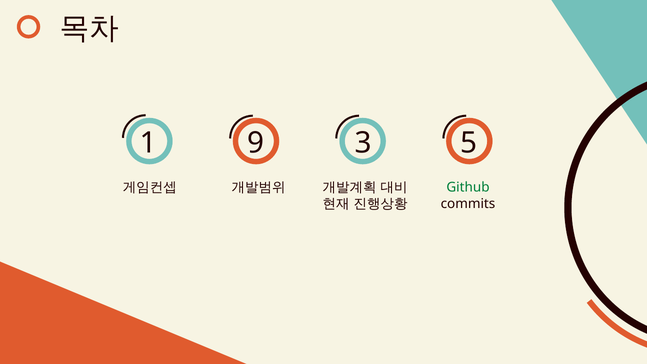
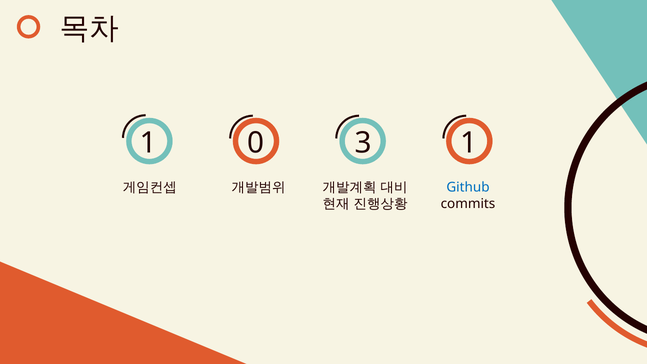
9: 9 -> 0
3 5: 5 -> 1
Github colour: green -> blue
